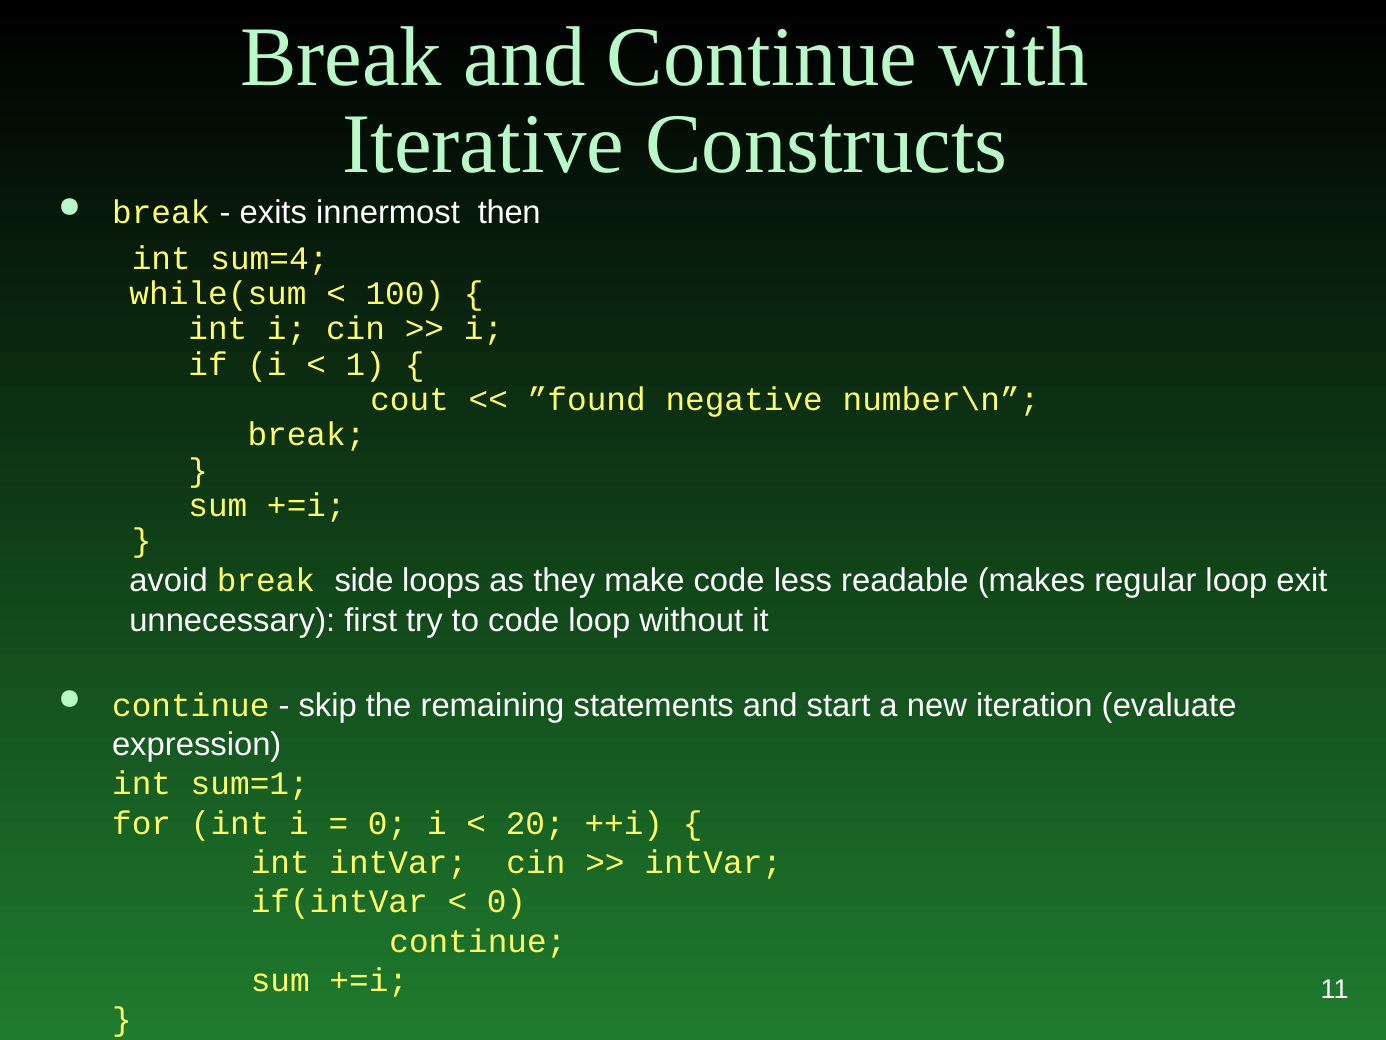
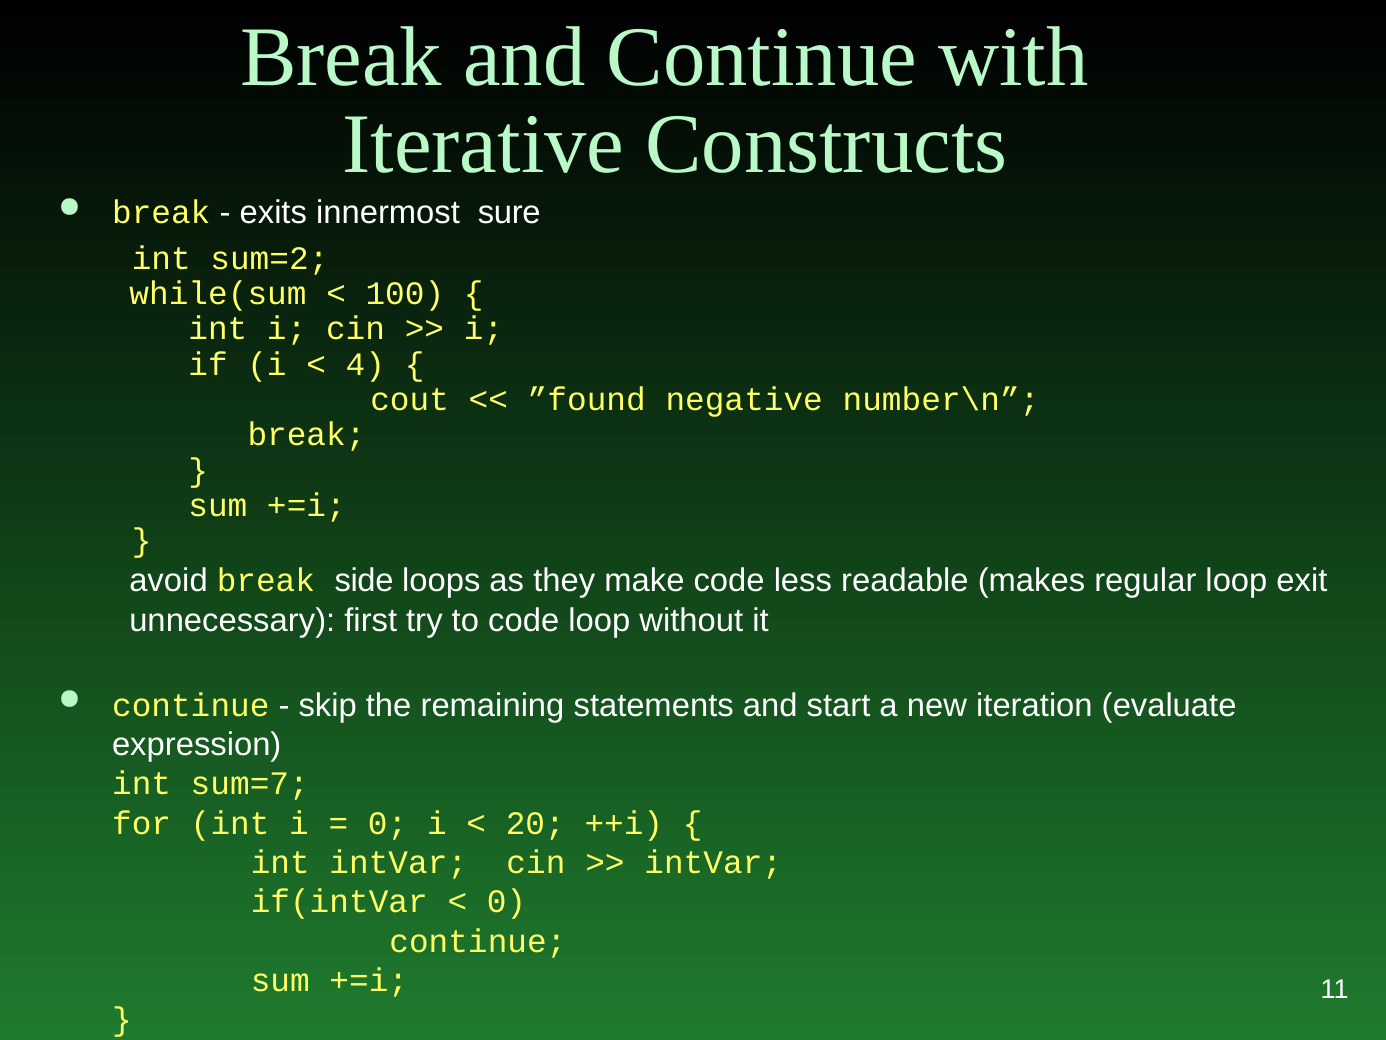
then: then -> sure
sum=4: sum=4 -> sum=2
1: 1 -> 4
sum=1: sum=1 -> sum=7
